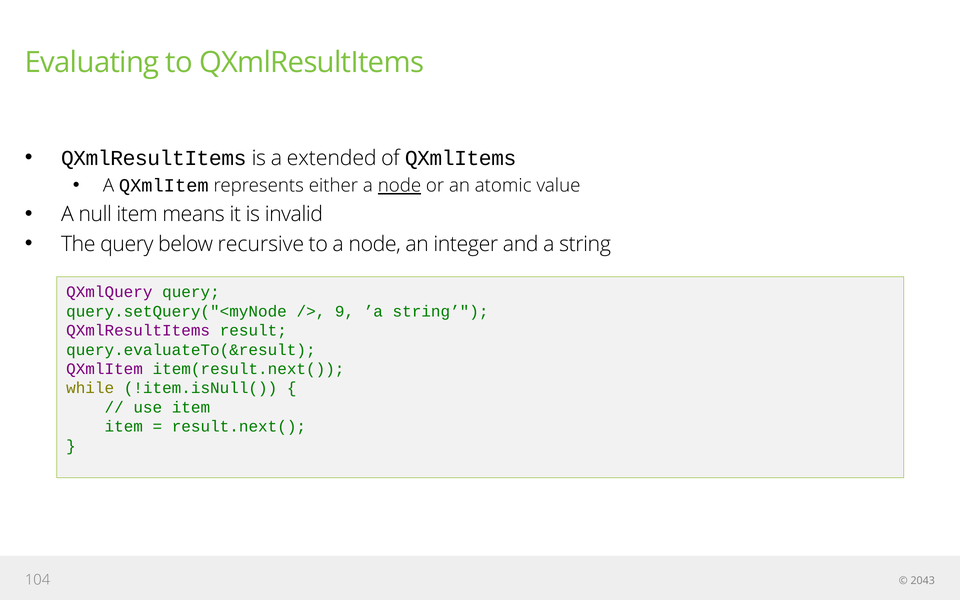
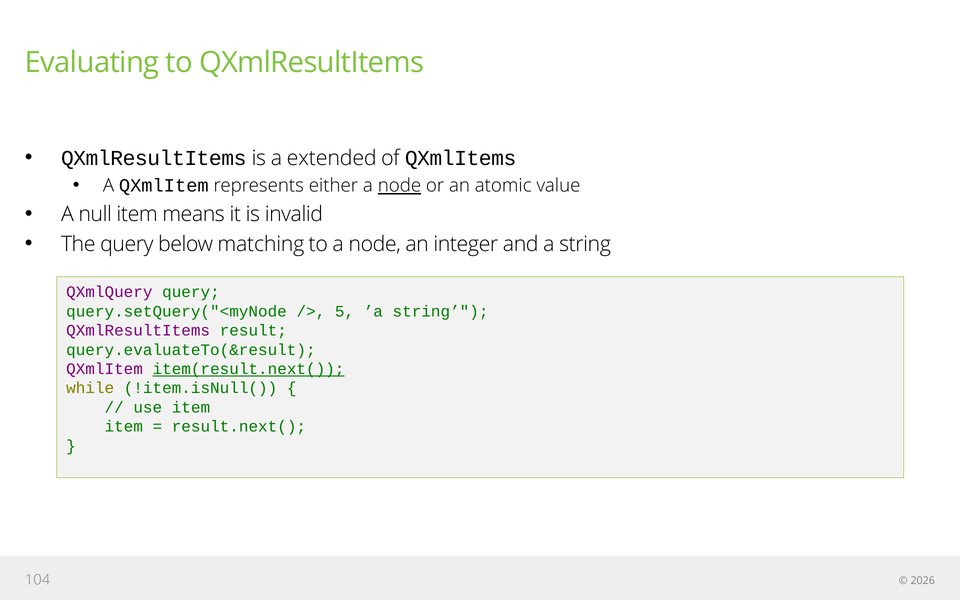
recursive: recursive -> matching
9: 9 -> 5
item(result.next( underline: none -> present
2043: 2043 -> 2026
